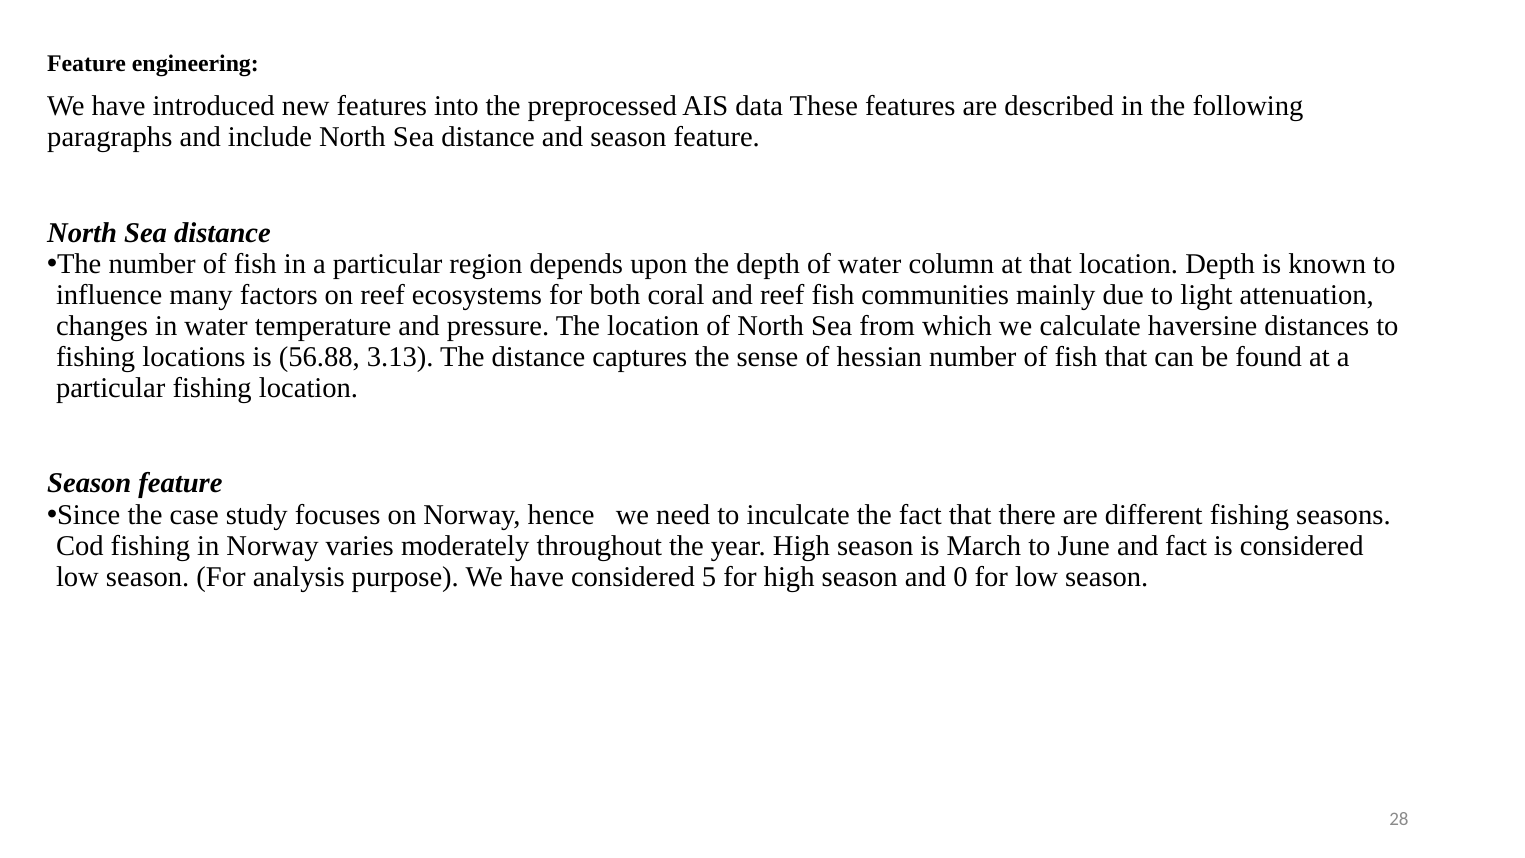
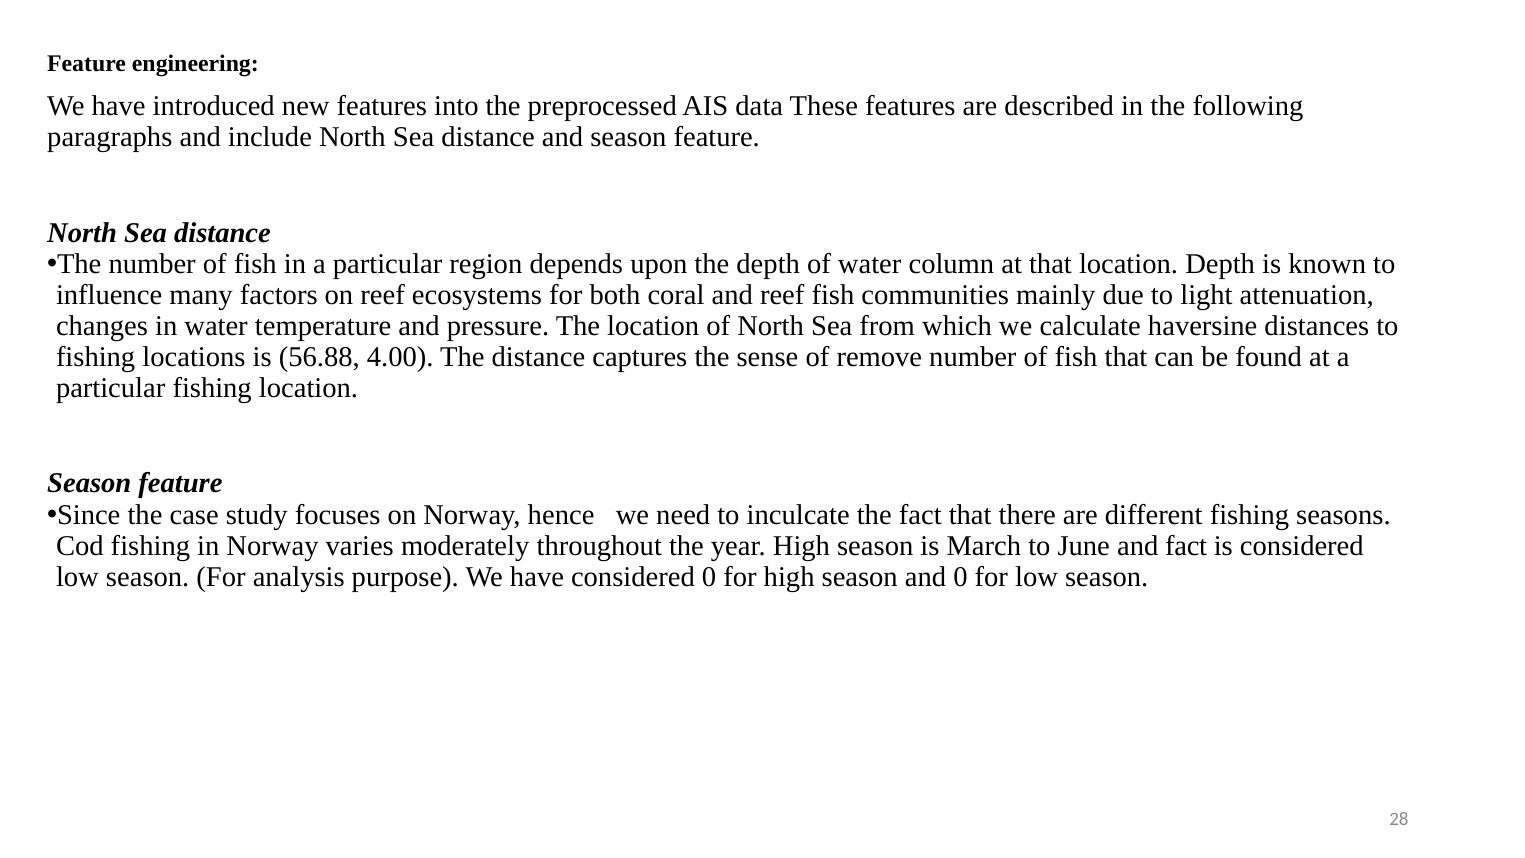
3.13: 3.13 -> 4.00
hessian: hessian -> remove
considered 5: 5 -> 0
